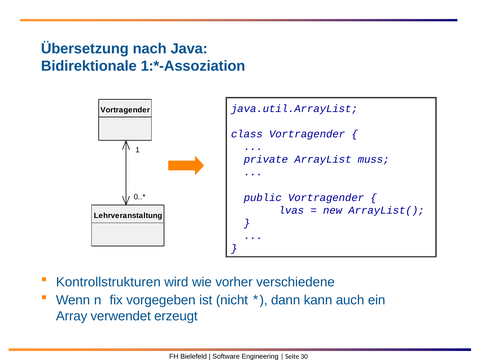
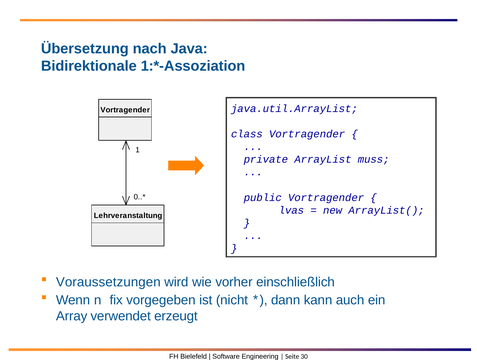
Kontrollstrukturen: Kontrollstrukturen -> Voraussetzungen
verschiedene: verschiedene -> einschließlich
